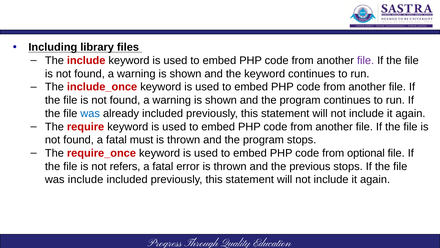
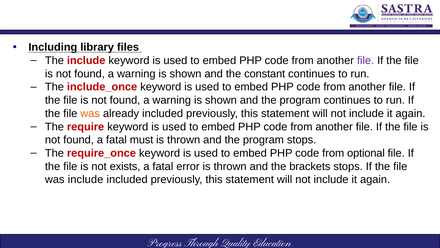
the keyword: keyword -> constant
was at (90, 113) colour: blue -> orange
refers: refers -> exists
previous: previous -> brackets
